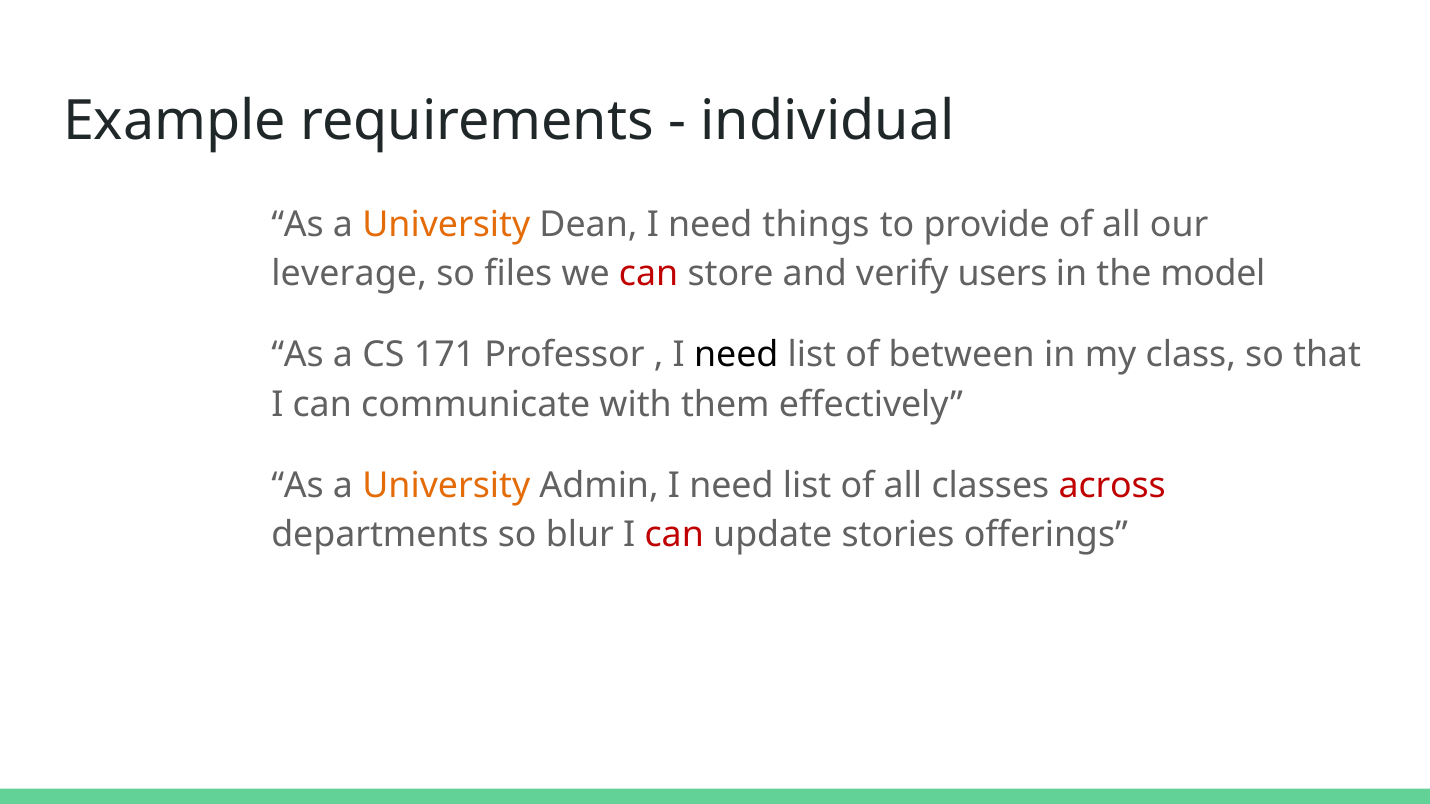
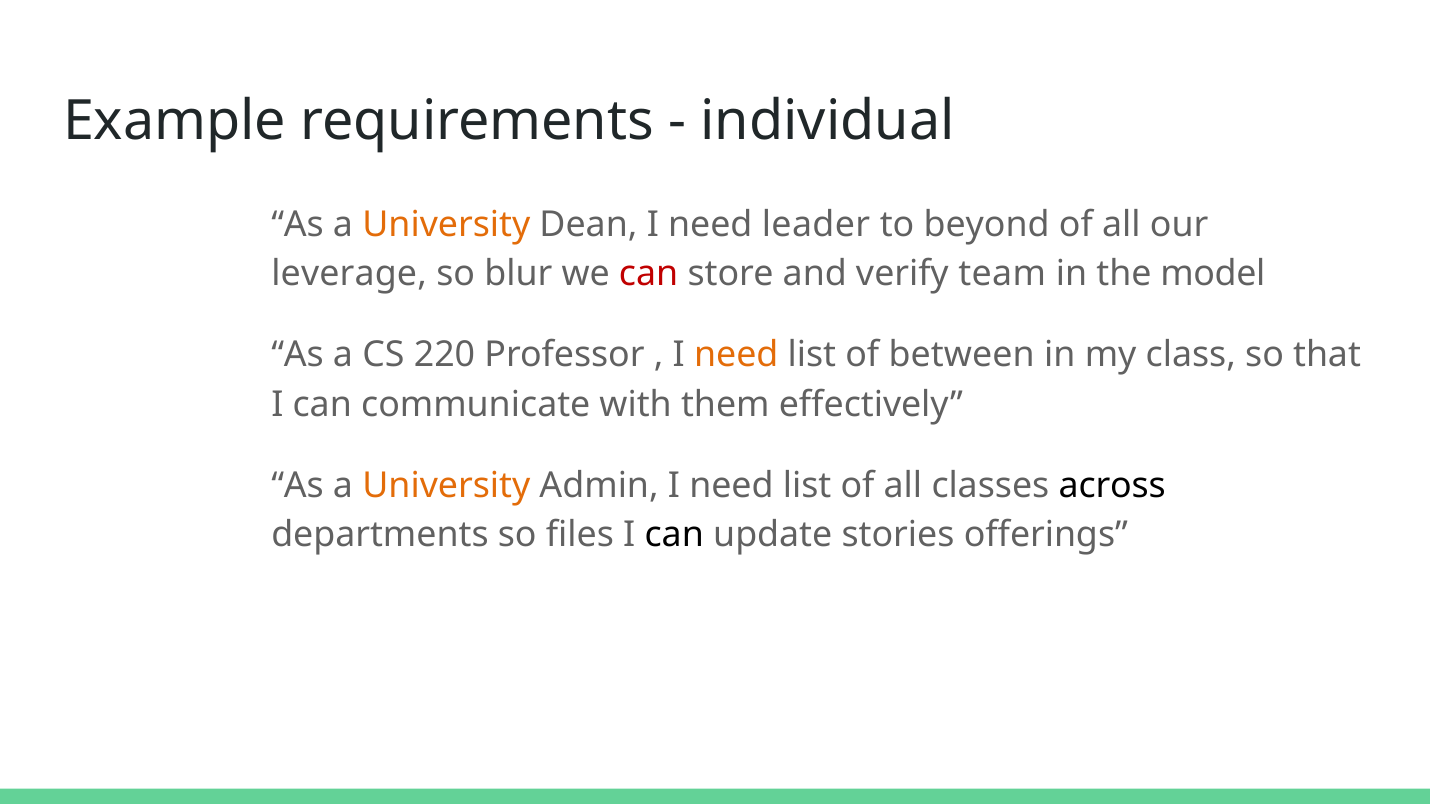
things: things -> leader
provide: provide -> beyond
files: files -> blur
users: users -> team
171: 171 -> 220
need at (736, 355) colour: black -> orange
across colour: red -> black
blur: blur -> files
can at (674, 535) colour: red -> black
